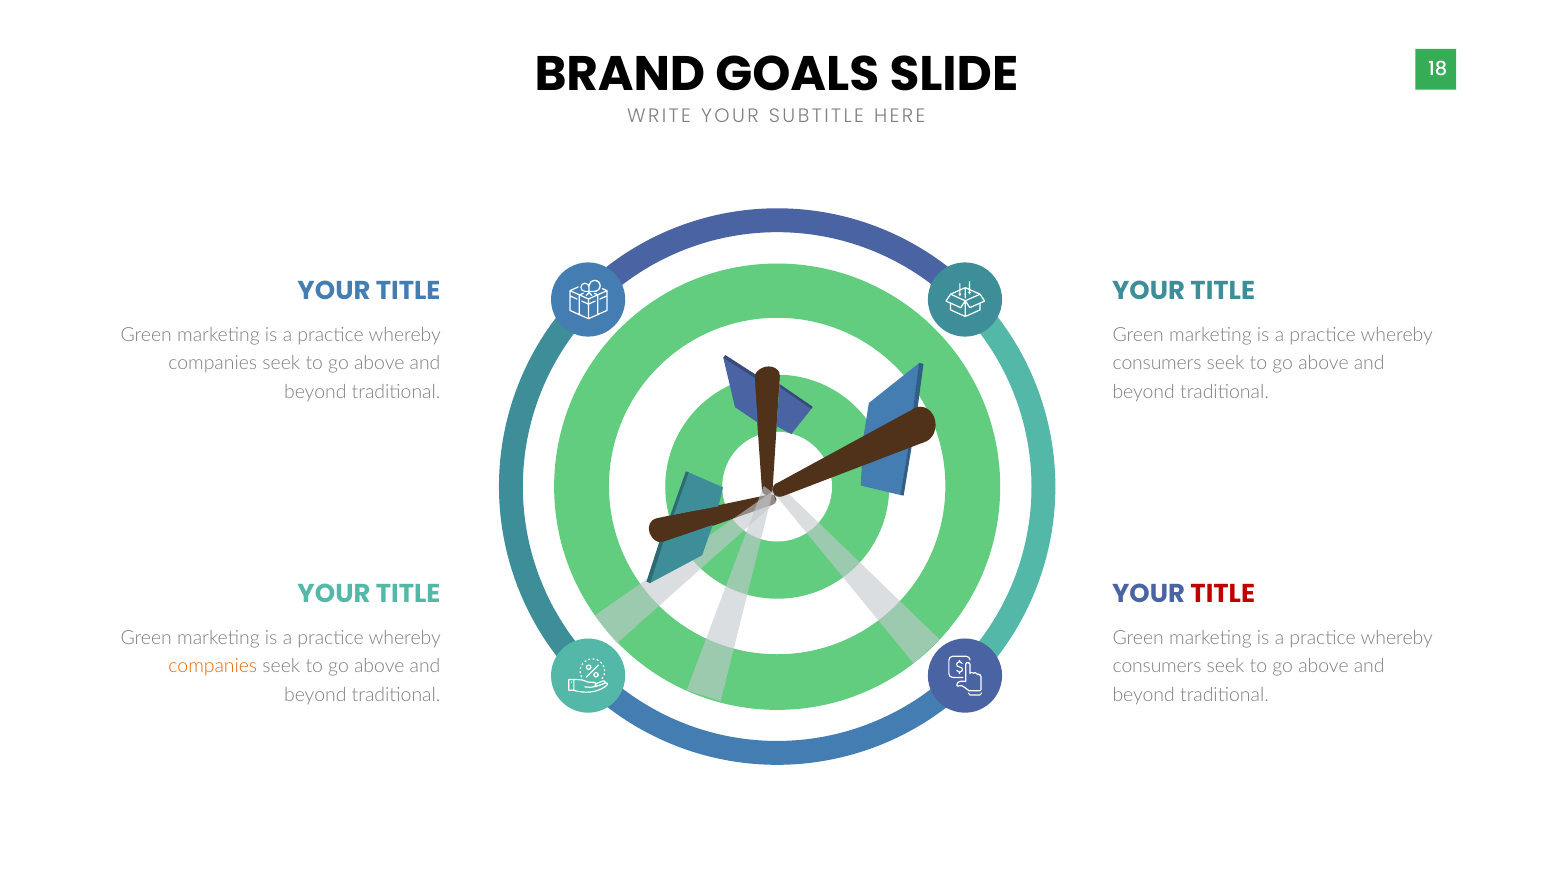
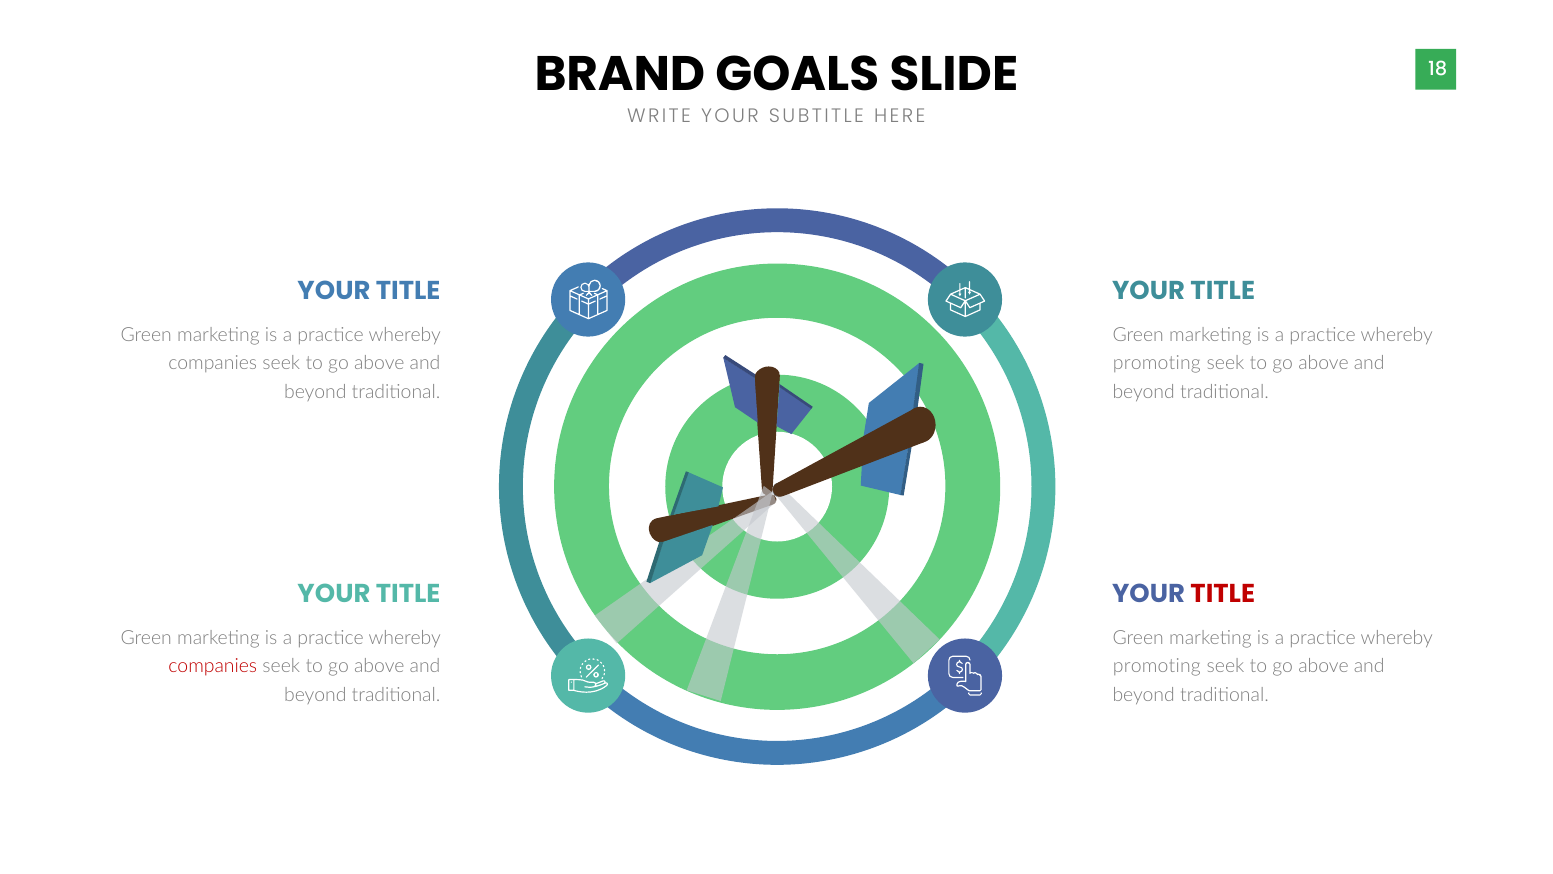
consumers at (1157, 363): consumers -> promoting
companies at (213, 666) colour: orange -> red
consumers at (1157, 666): consumers -> promoting
